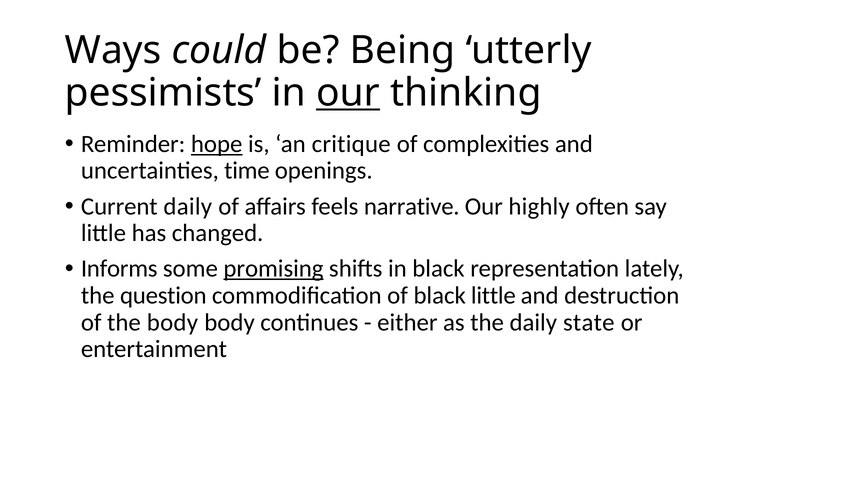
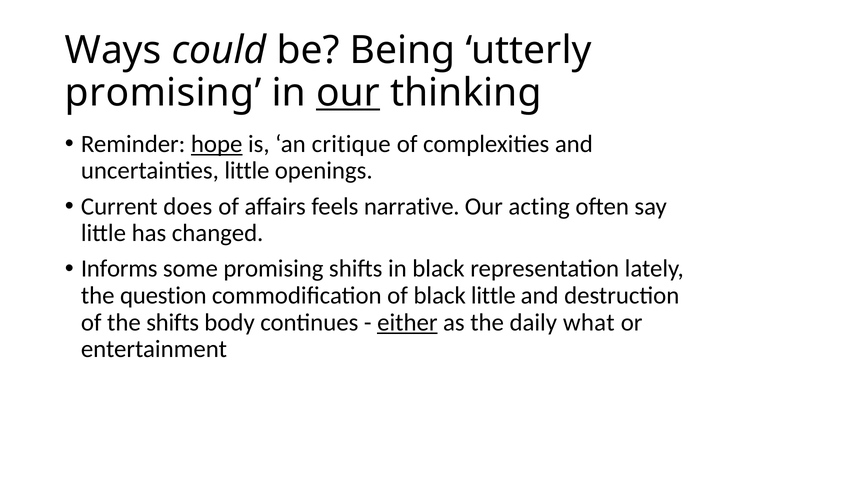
pessimists at (163, 93): pessimists -> promising
uncertainties time: time -> little
Current daily: daily -> does
highly: highly -> acting
promising at (273, 269) underline: present -> none
the body: body -> shifts
either underline: none -> present
state: state -> what
